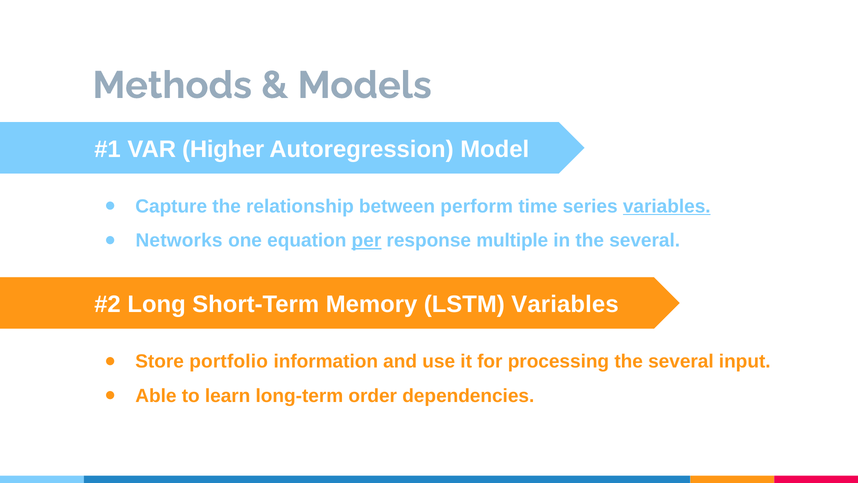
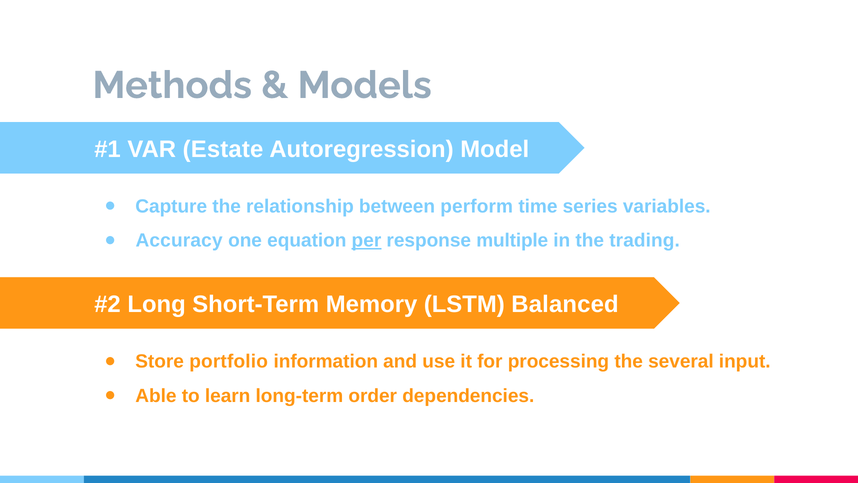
Higher: Higher -> Estate
variables at (667, 206) underline: present -> none
Networks: Networks -> Accuracy
in the several: several -> trading
LSTM Variables: Variables -> Balanced
